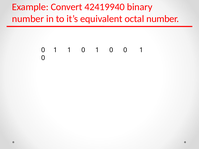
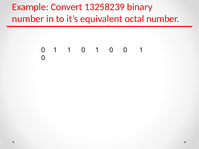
42419940: 42419940 -> 13258239
